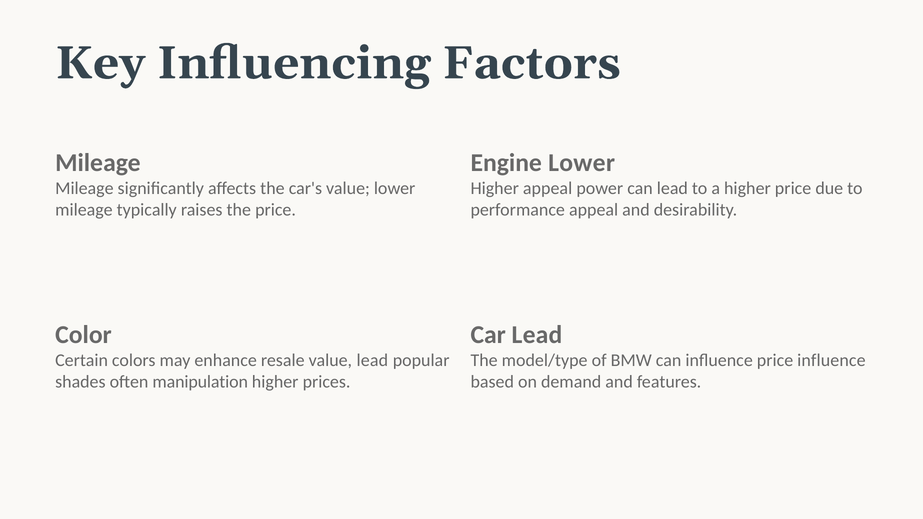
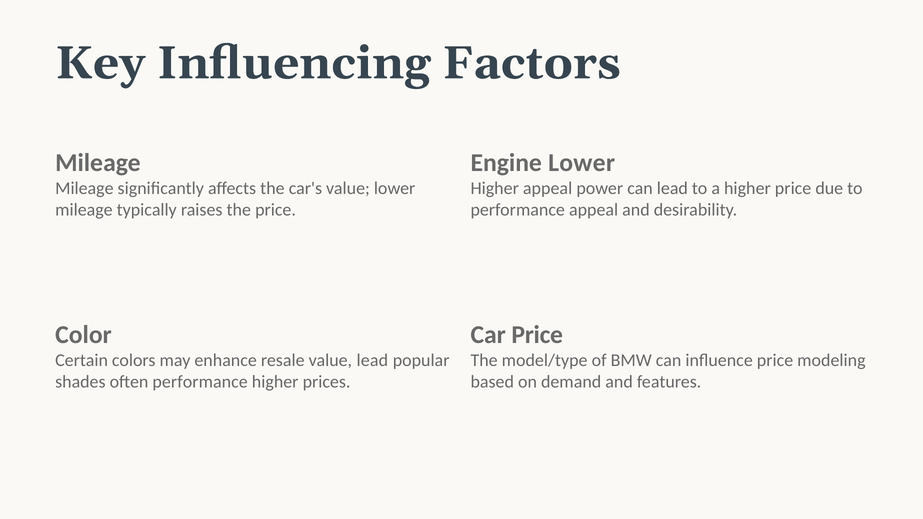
Car Lead: Lead -> Price
price influence: influence -> modeling
often manipulation: manipulation -> performance
